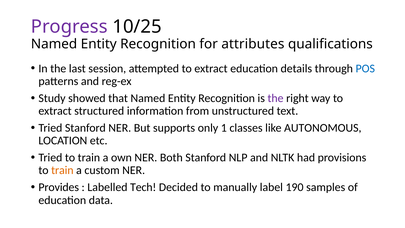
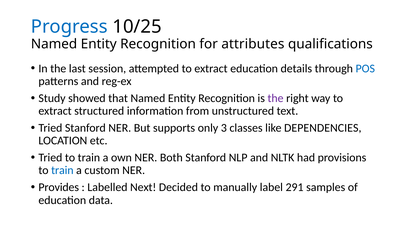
Progress colour: purple -> blue
1: 1 -> 3
AUTONOMOUS: AUTONOMOUS -> DEPENDENCIES
train at (62, 170) colour: orange -> blue
Tech: Tech -> Next
190: 190 -> 291
